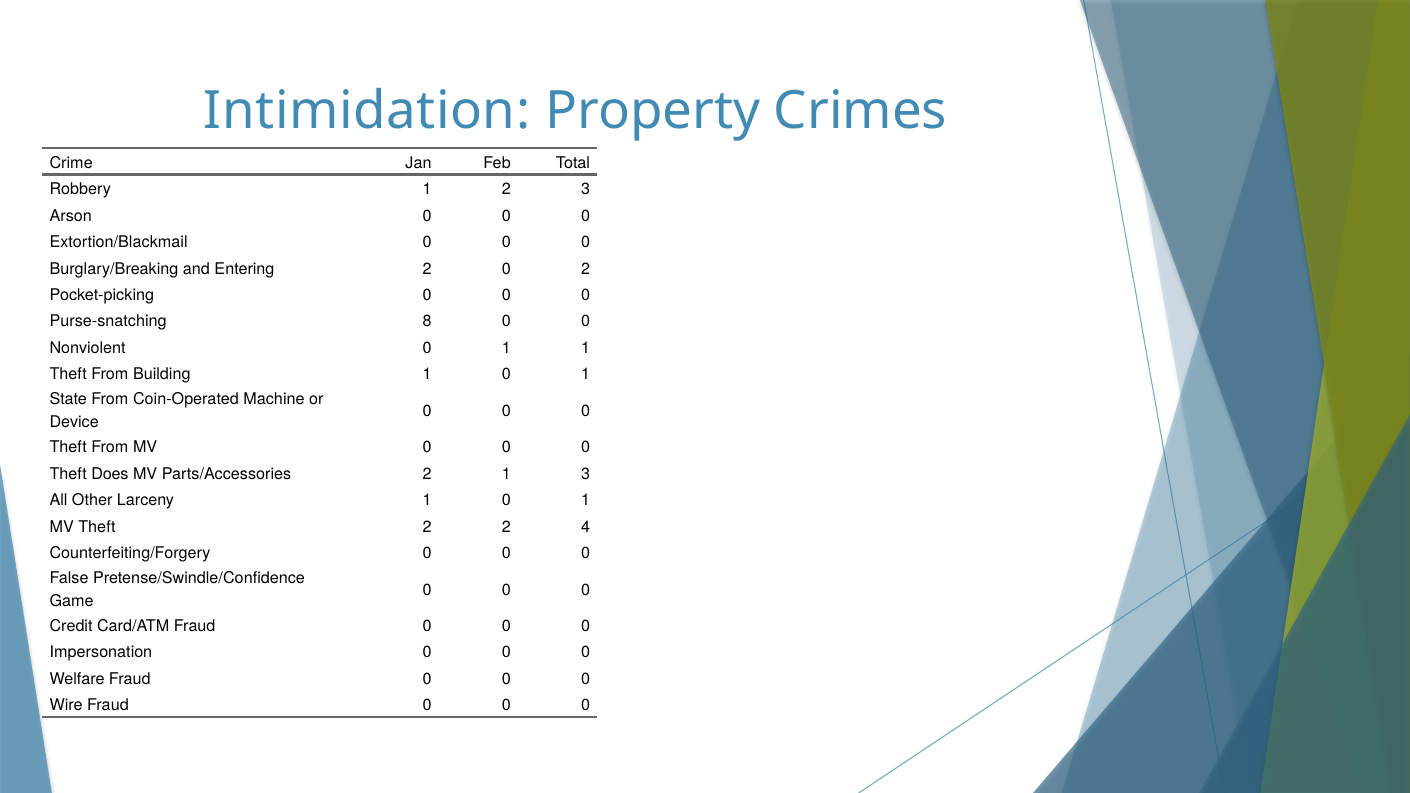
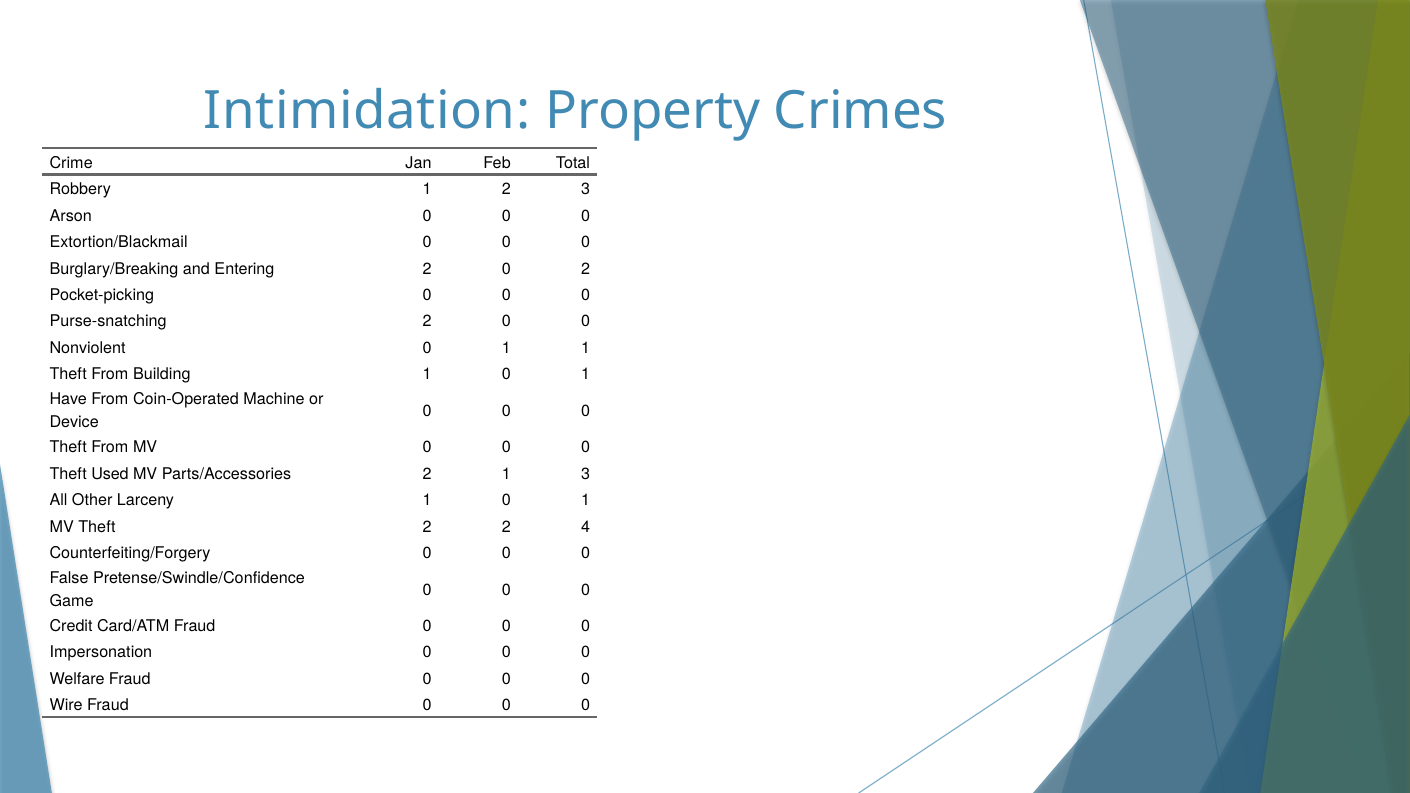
Purse-snatching 8: 8 -> 2
State: State -> Have
Does: Does -> Used
